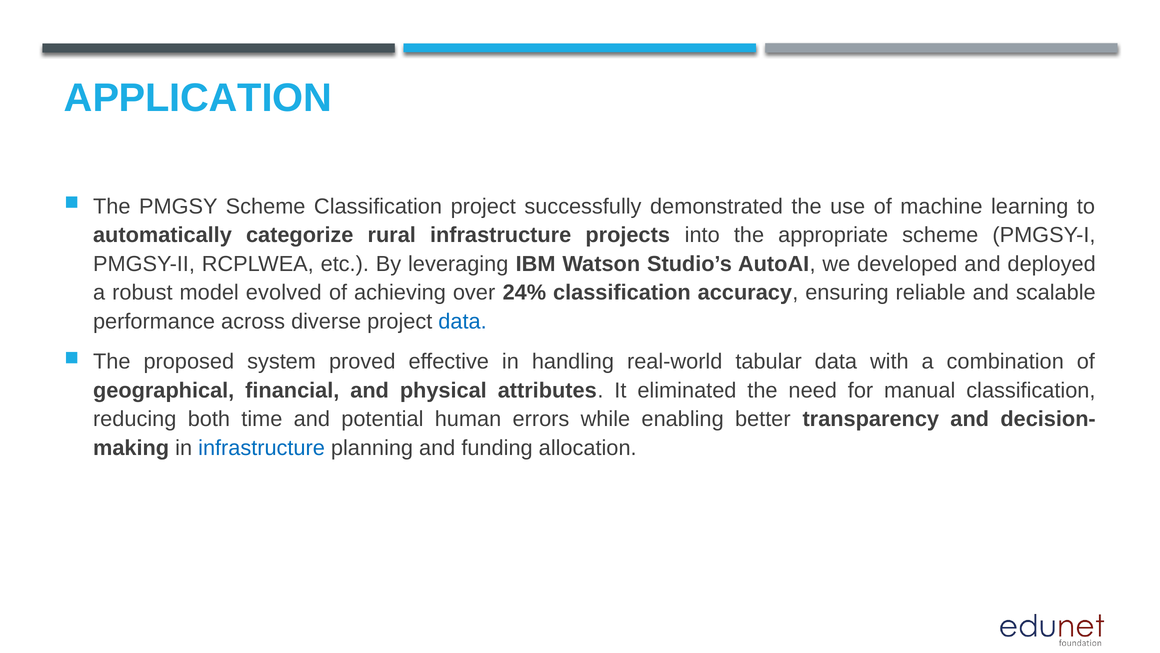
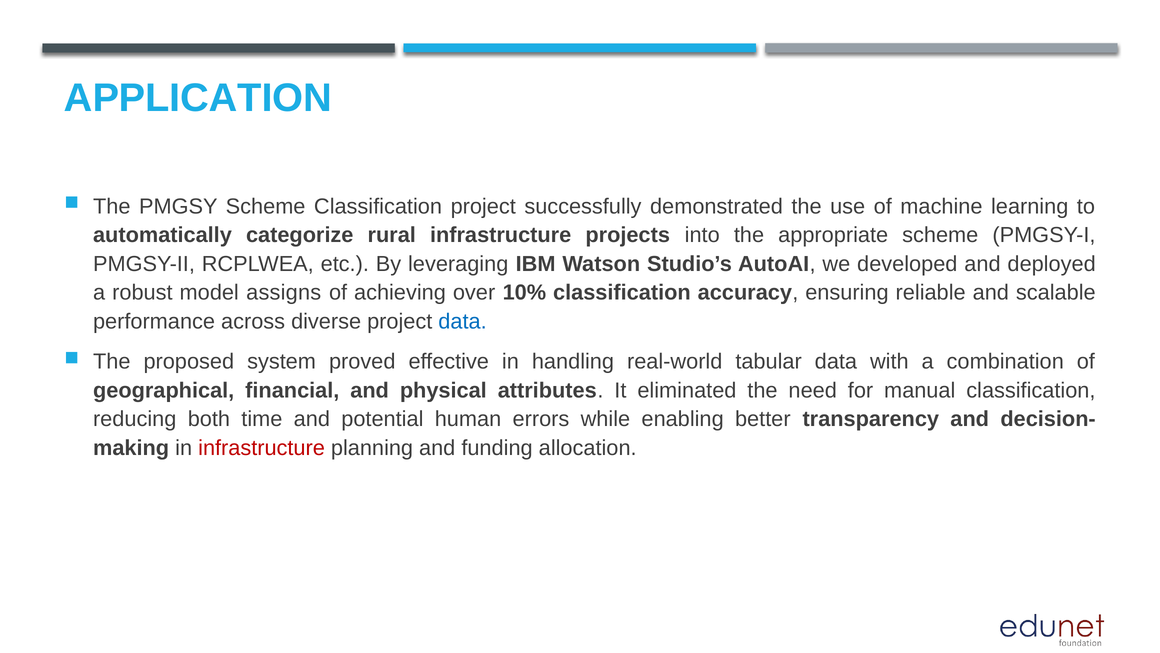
evolved: evolved -> assigns
24%: 24% -> 10%
infrastructure at (262, 448) colour: blue -> red
